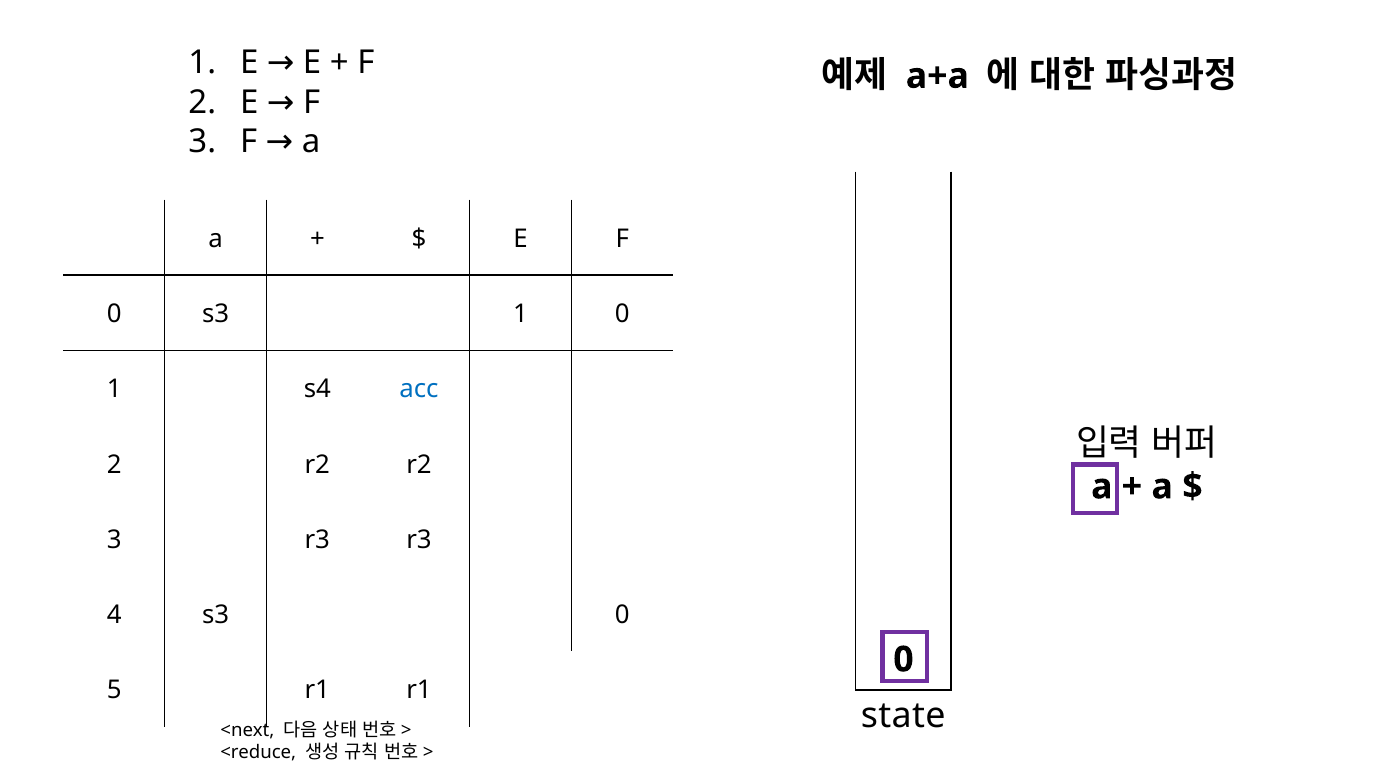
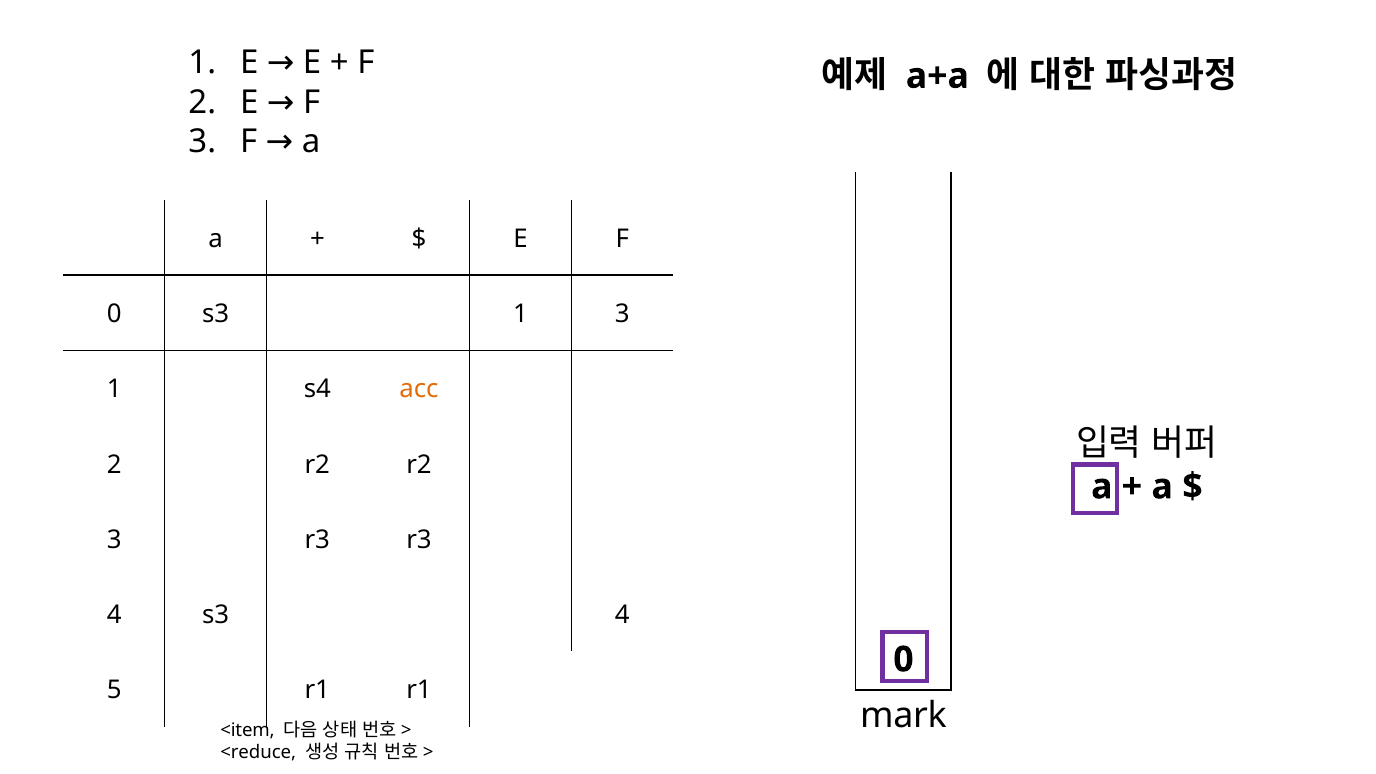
1 0: 0 -> 3
acc colour: blue -> orange
s3 0: 0 -> 4
state: state -> mark
<next: <next -> <item
